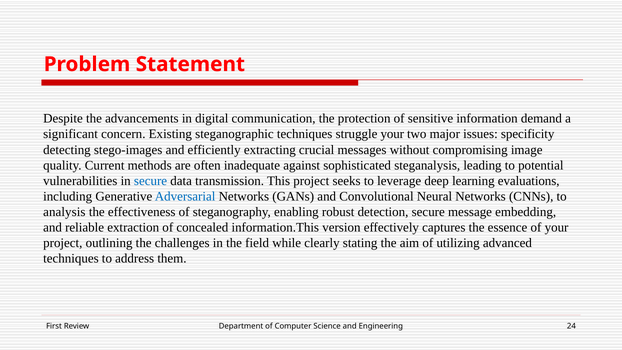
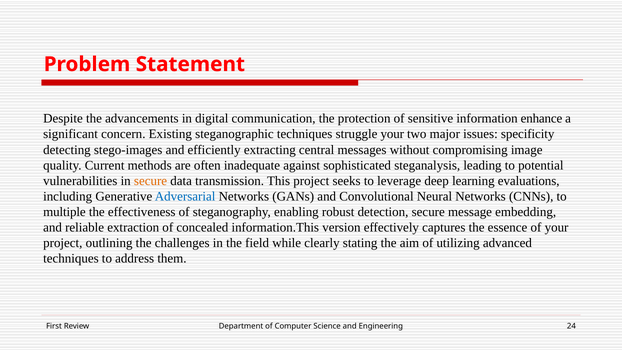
demand: demand -> enhance
crucial: crucial -> central
secure at (151, 181) colour: blue -> orange
analysis: analysis -> multiple
